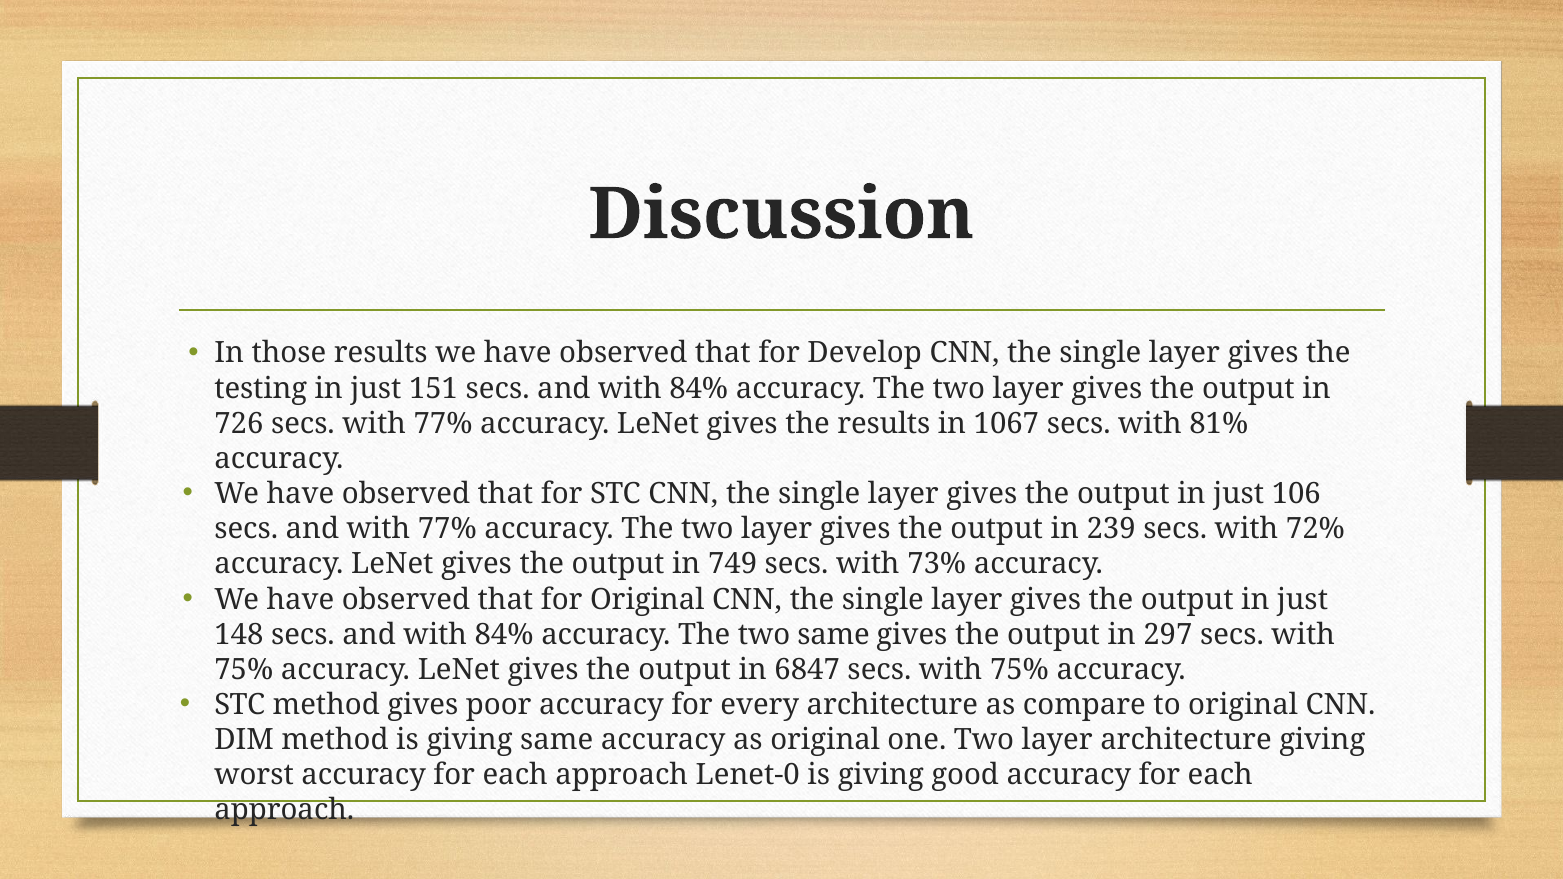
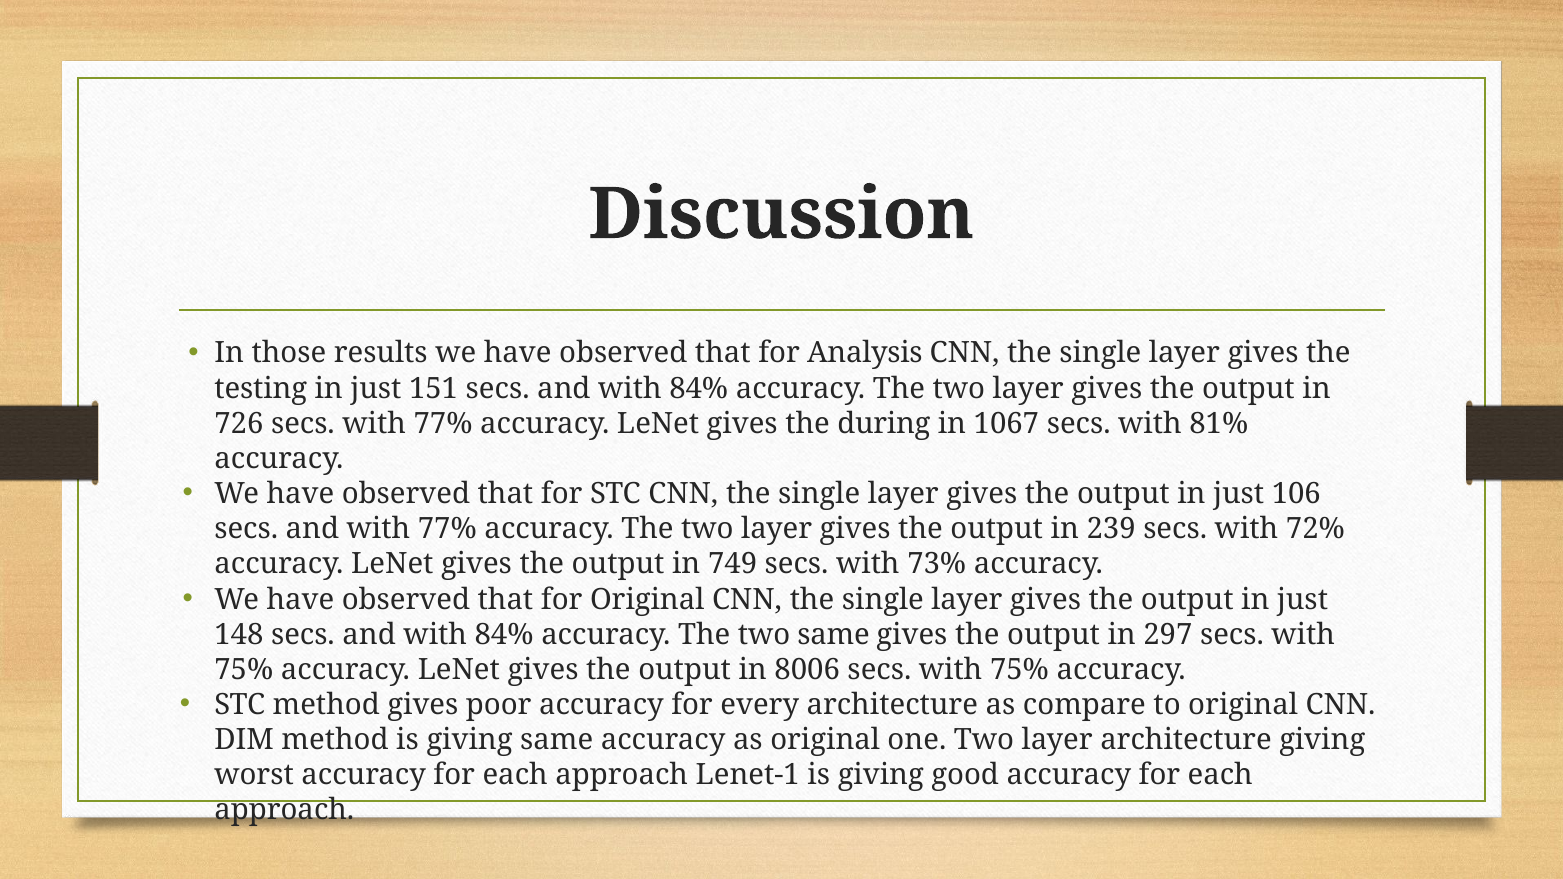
Develop: Develop -> Analysis
the results: results -> during
6847: 6847 -> 8006
Lenet-0: Lenet-0 -> Lenet-1
